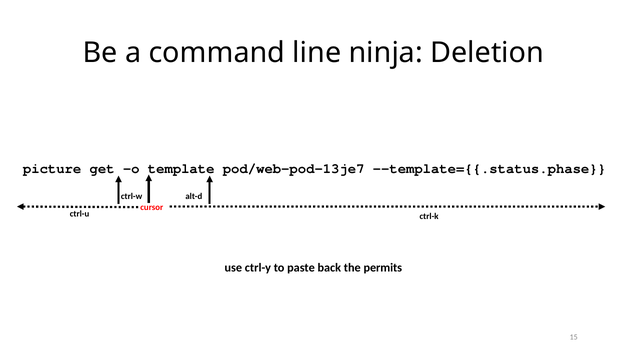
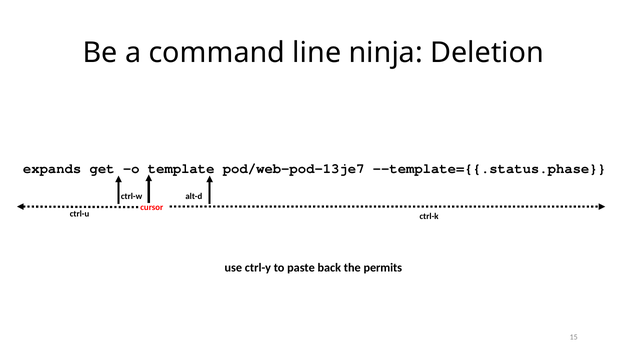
picture: picture -> expands
